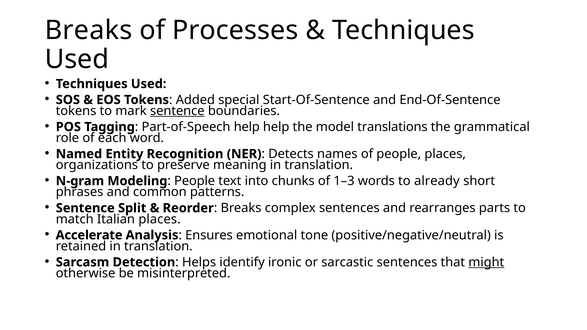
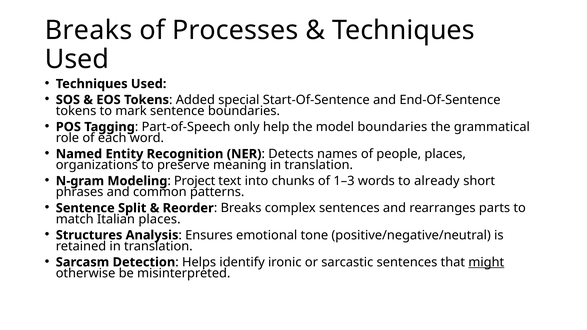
sentence at (177, 111) underline: present -> none
Part-of-Speech help: help -> only
model translations: translations -> boundaries
People at (195, 181): People -> Project
Accelerate: Accelerate -> Structures
